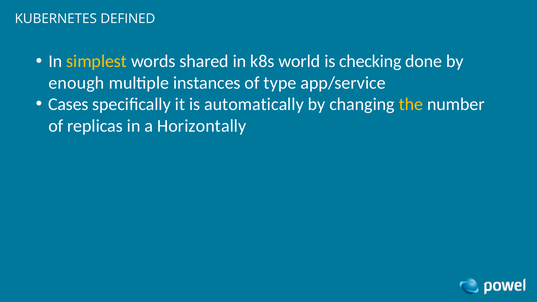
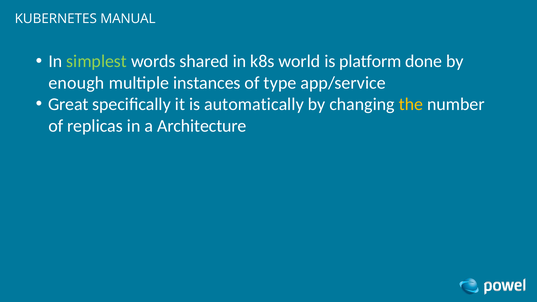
DEFINED: DEFINED -> MANUAL
simplest colour: yellow -> light green
checking: checking -> platform
Cases: Cases -> Great
Horizontally: Horizontally -> Architecture
